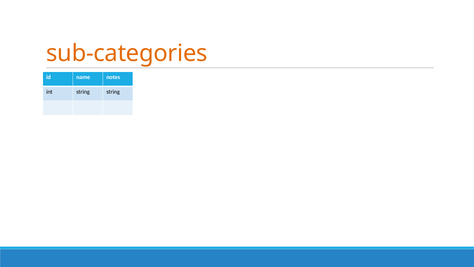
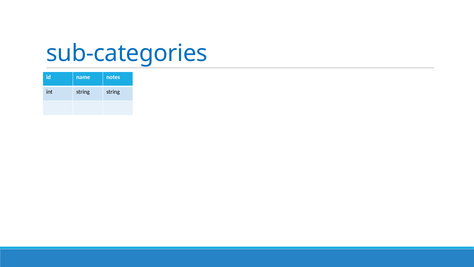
sub-categories colour: orange -> blue
